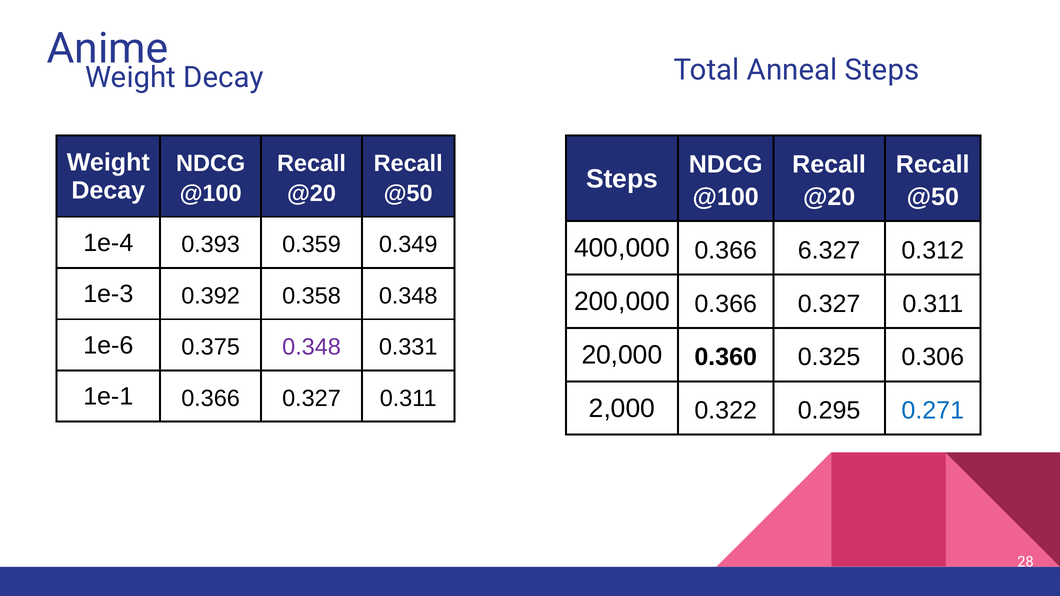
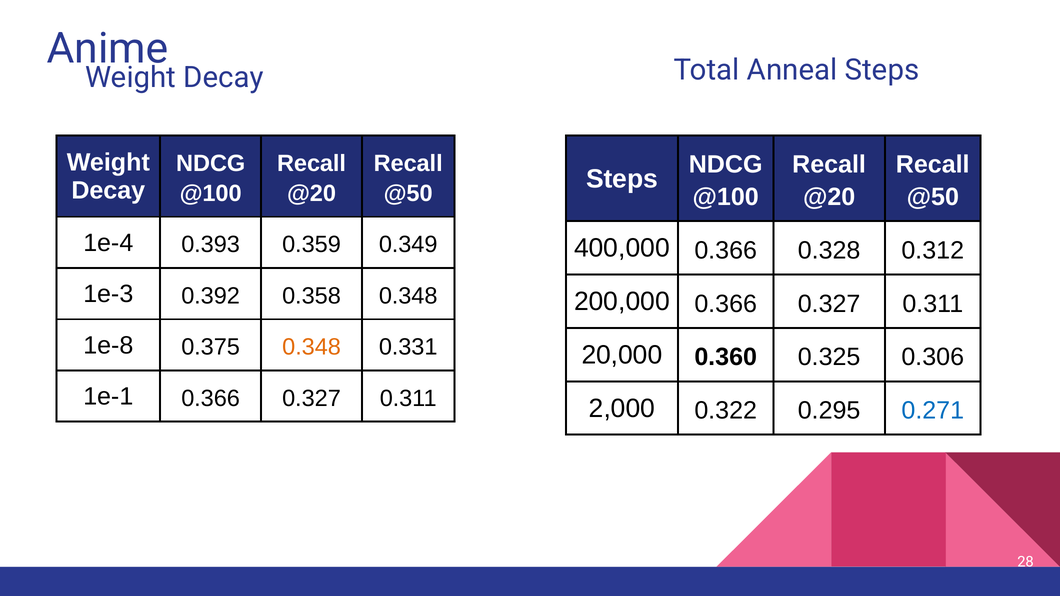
6.327: 6.327 -> 0.328
1e-6: 1e-6 -> 1e-8
0.348 at (312, 347) colour: purple -> orange
